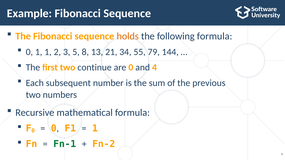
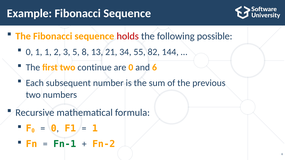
holds colour: orange -> red
following formula: formula -> possible
79: 79 -> 82
and 4: 4 -> 6
